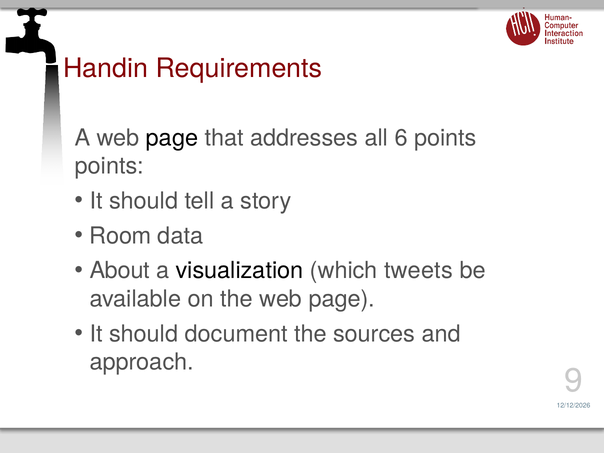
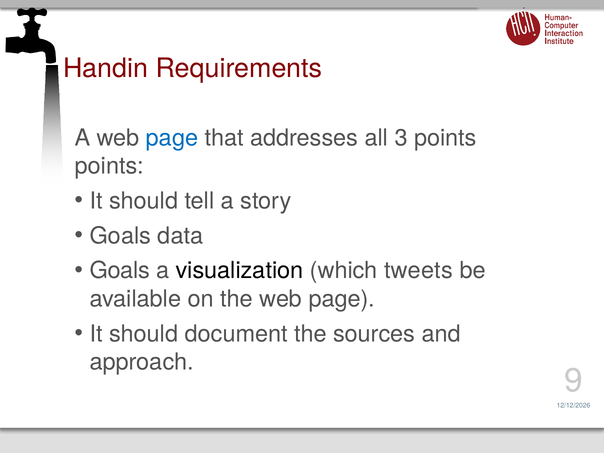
page at (172, 138) colour: black -> blue
6: 6 -> 3
Room at (120, 236): Room -> Goals
About at (120, 271): About -> Goals
